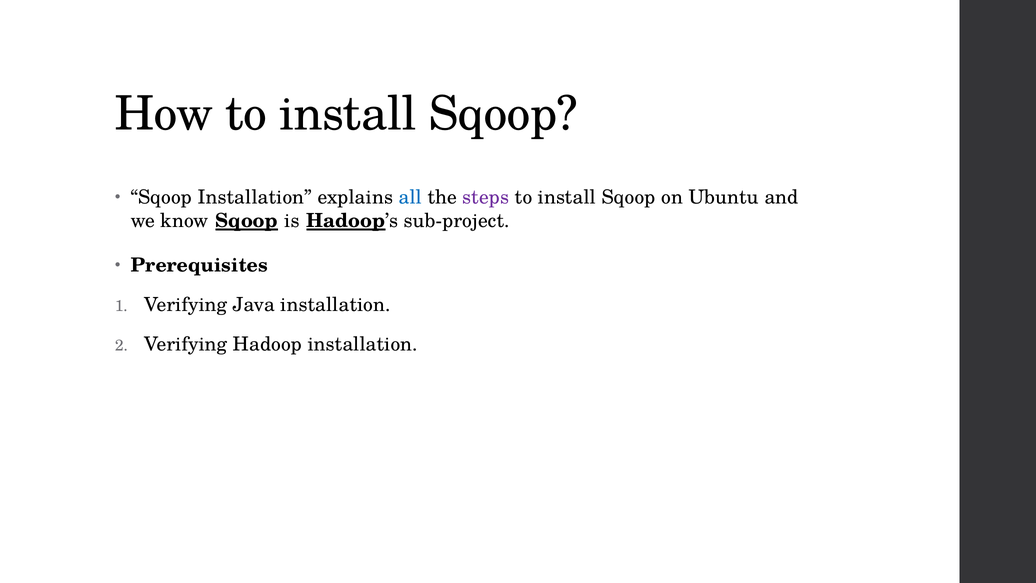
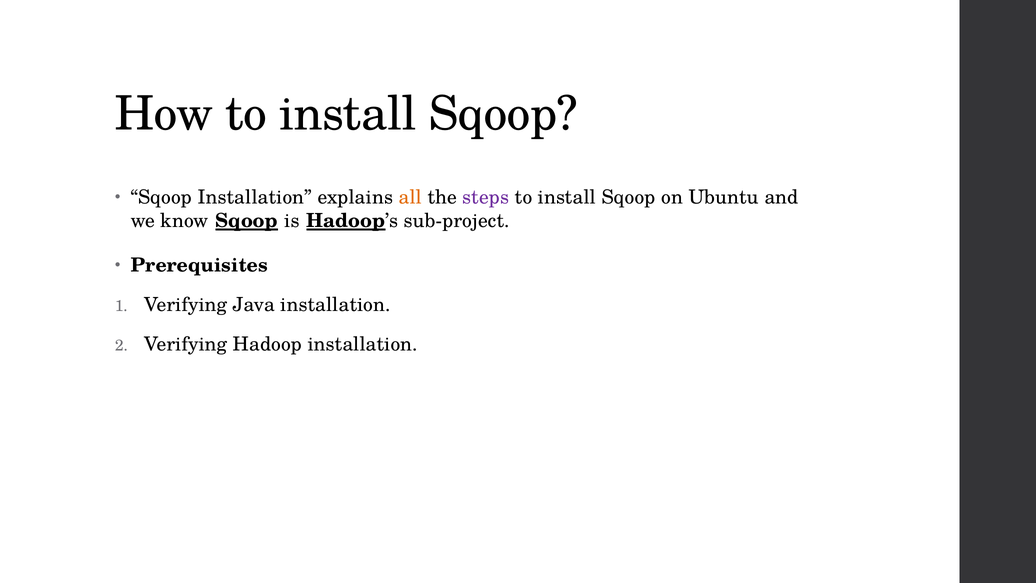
all colour: blue -> orange
